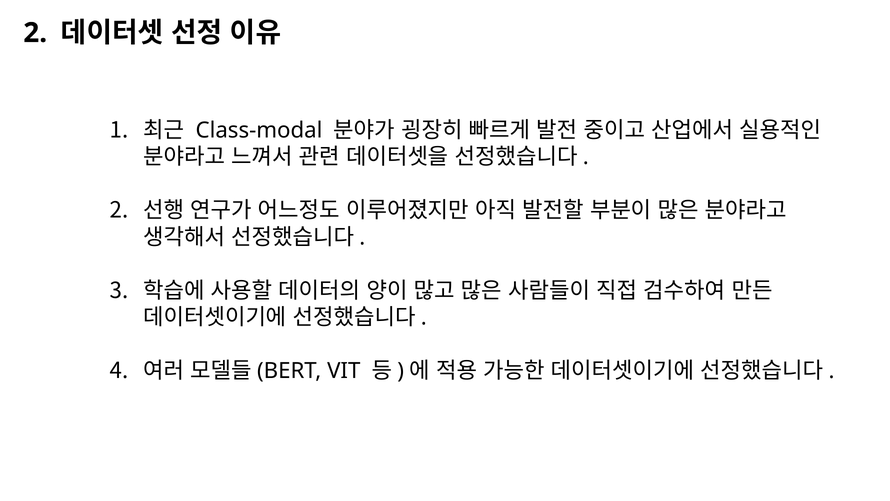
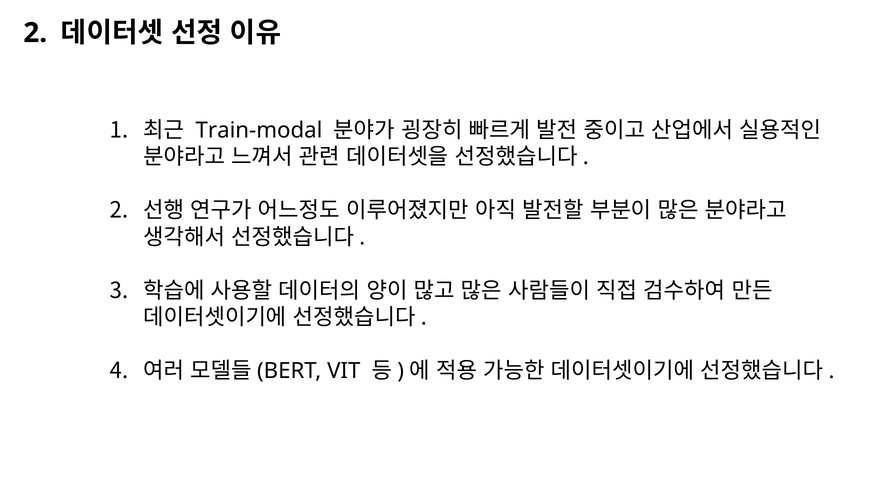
Class-modal: Class-modal -> Train-modal
